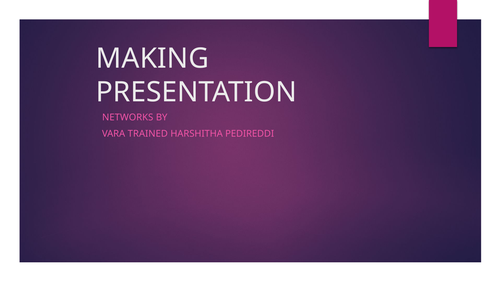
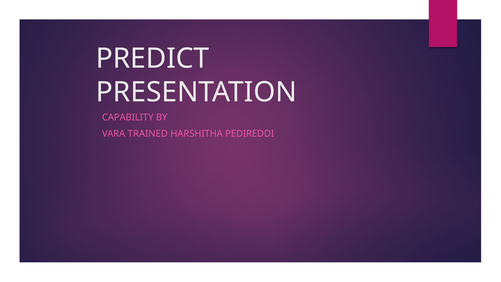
MAKING: MAKING -> PREDICT
NETWORKS: NETWORKS -> CAPABILITY
